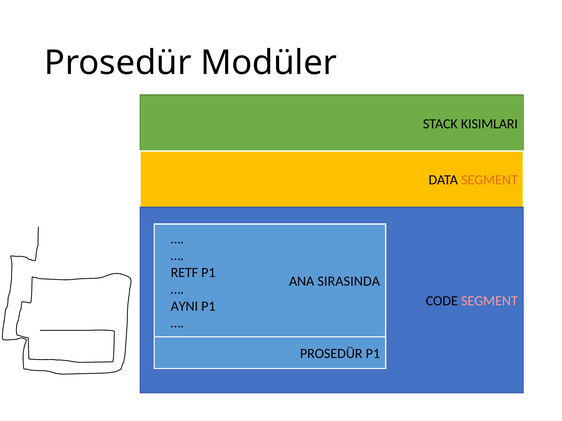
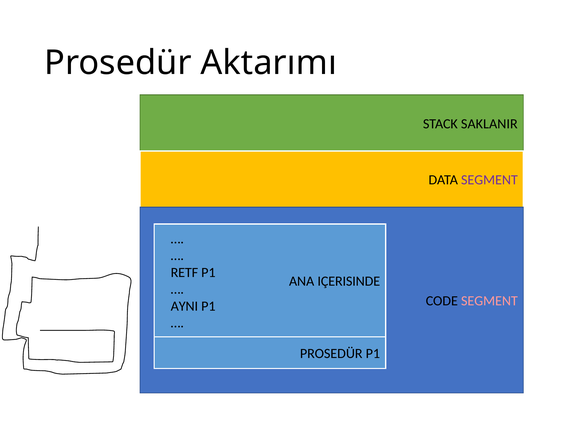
Modüler: Modüler -> Aktarımı
KISIMLARI: KISIMLARI -> SAKLANIR
SEGMENT at (489, 180) colour: orange -> purple
SIRASINDA: SIRASINDA -> IÇERISINDE
